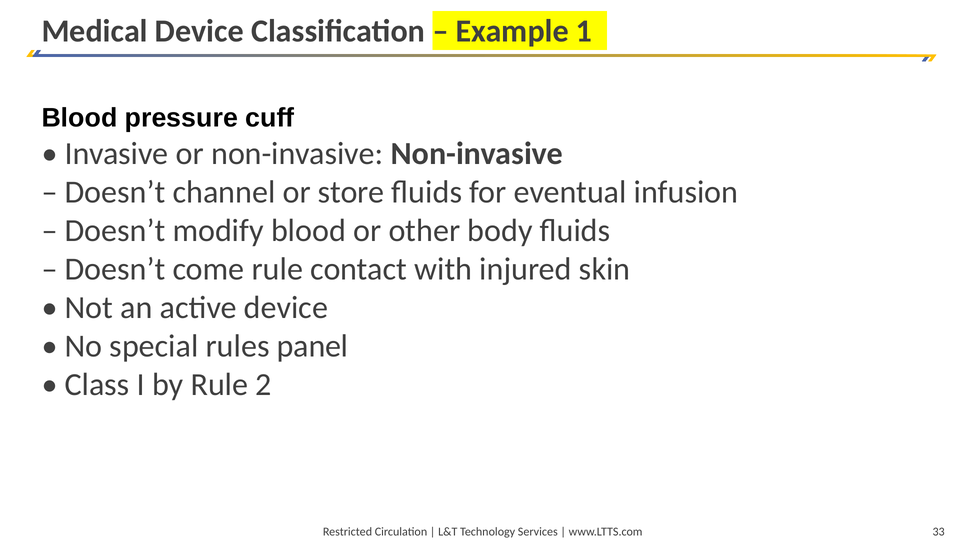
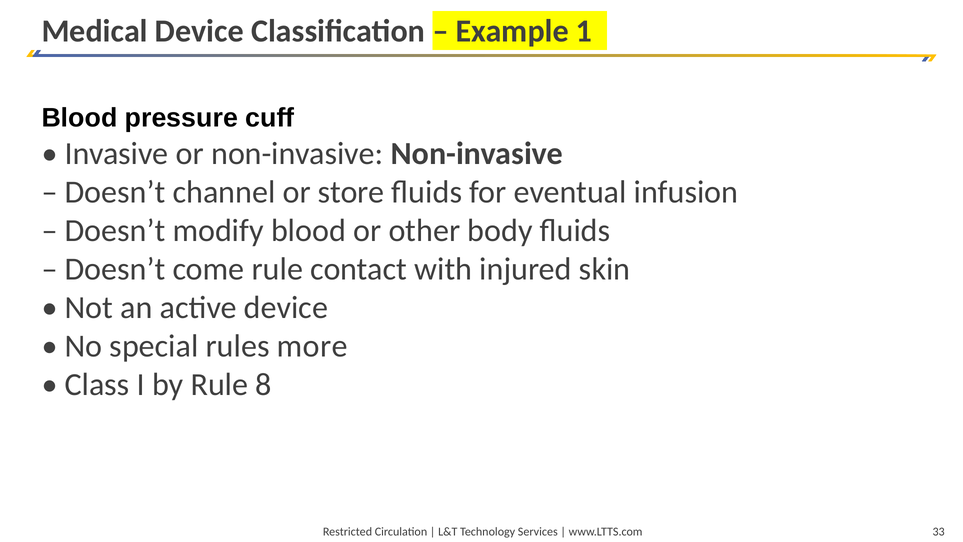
panel: panel -> more
2: 2 -> 8
